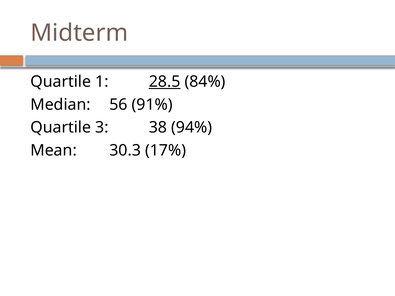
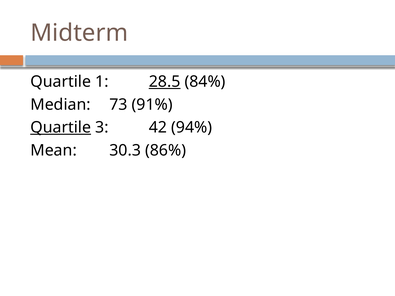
56: 56 -> 73
Quartile at (61, 128) underline: none -> present
38: 38 -> 42
17%: 17% -> 86%
